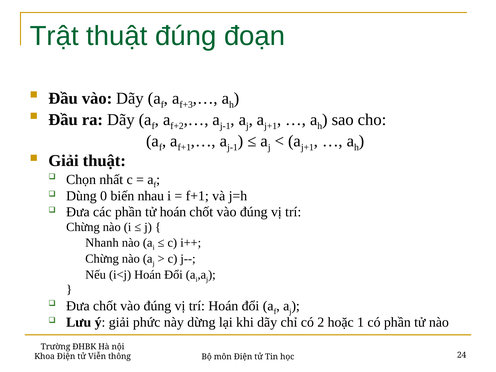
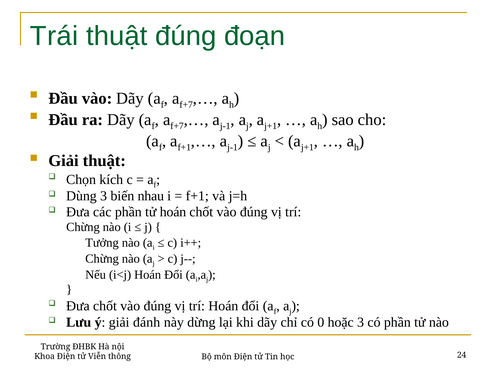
Trật: Trật -> Trái
f+3 at (186, 105): f+3 -> f+7
f+2 at (177, 126): f+2 -> f+7
nhất: nhất -> kích
Dùng 0: 0 -> 3
Nhanh: Nhanh -> Tưởng
phức: phức -> đánh
2: 2 -> 0
hoặc 1: 1 -> 3
